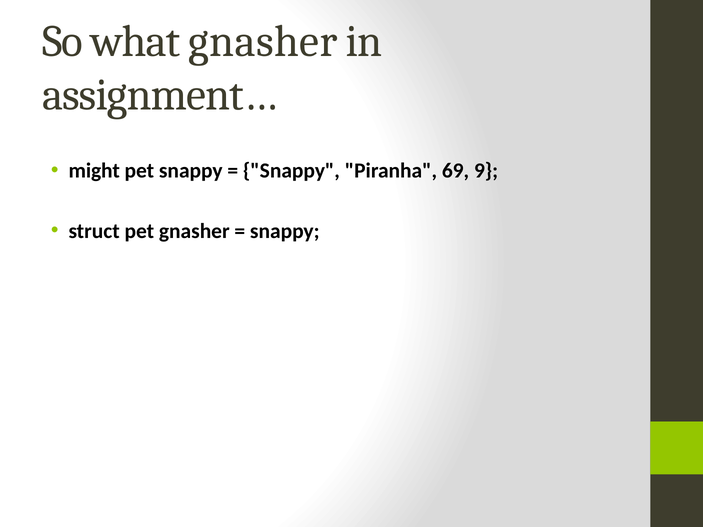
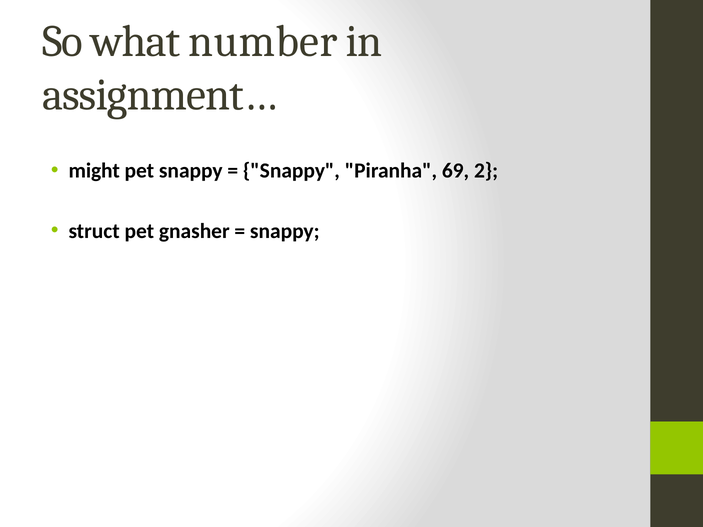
what gnasher: gnasher -> number
9: 9 -> 2
